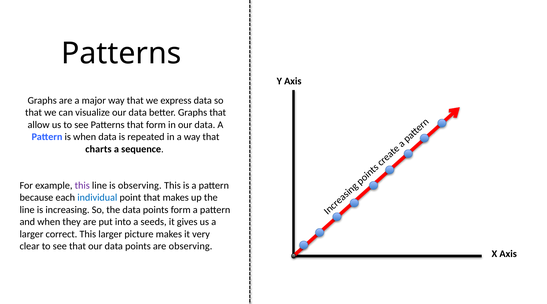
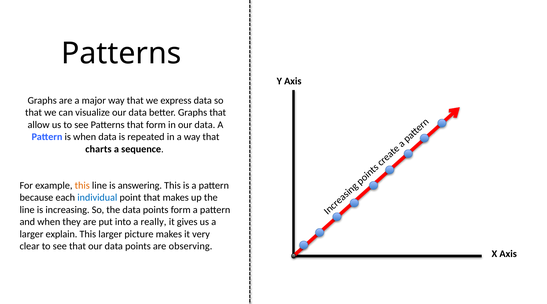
this at (82, 185) colour: purple -> orange
is observing: observing -> answering
seeds: seeds -> really
correct: correct -> explain
